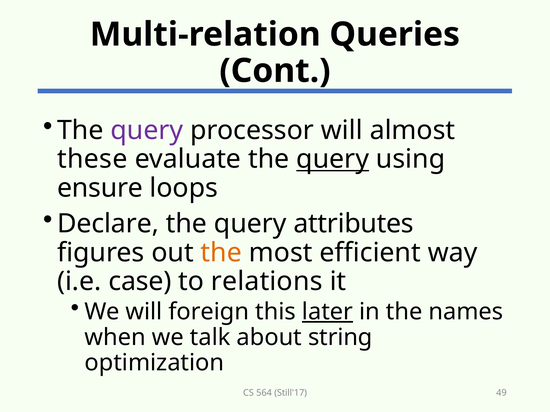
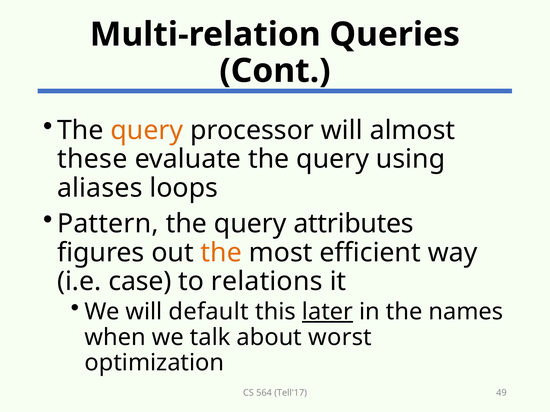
query at (147, 130) colour: purple -> orange
query at (333, 159) underline: present -> none
ensure: ensure -> aliases
Declare: Declare -> Pattern
foreign: foreign -> default
string: string -> worst
Still'17: Still'17 -> Tell'17
